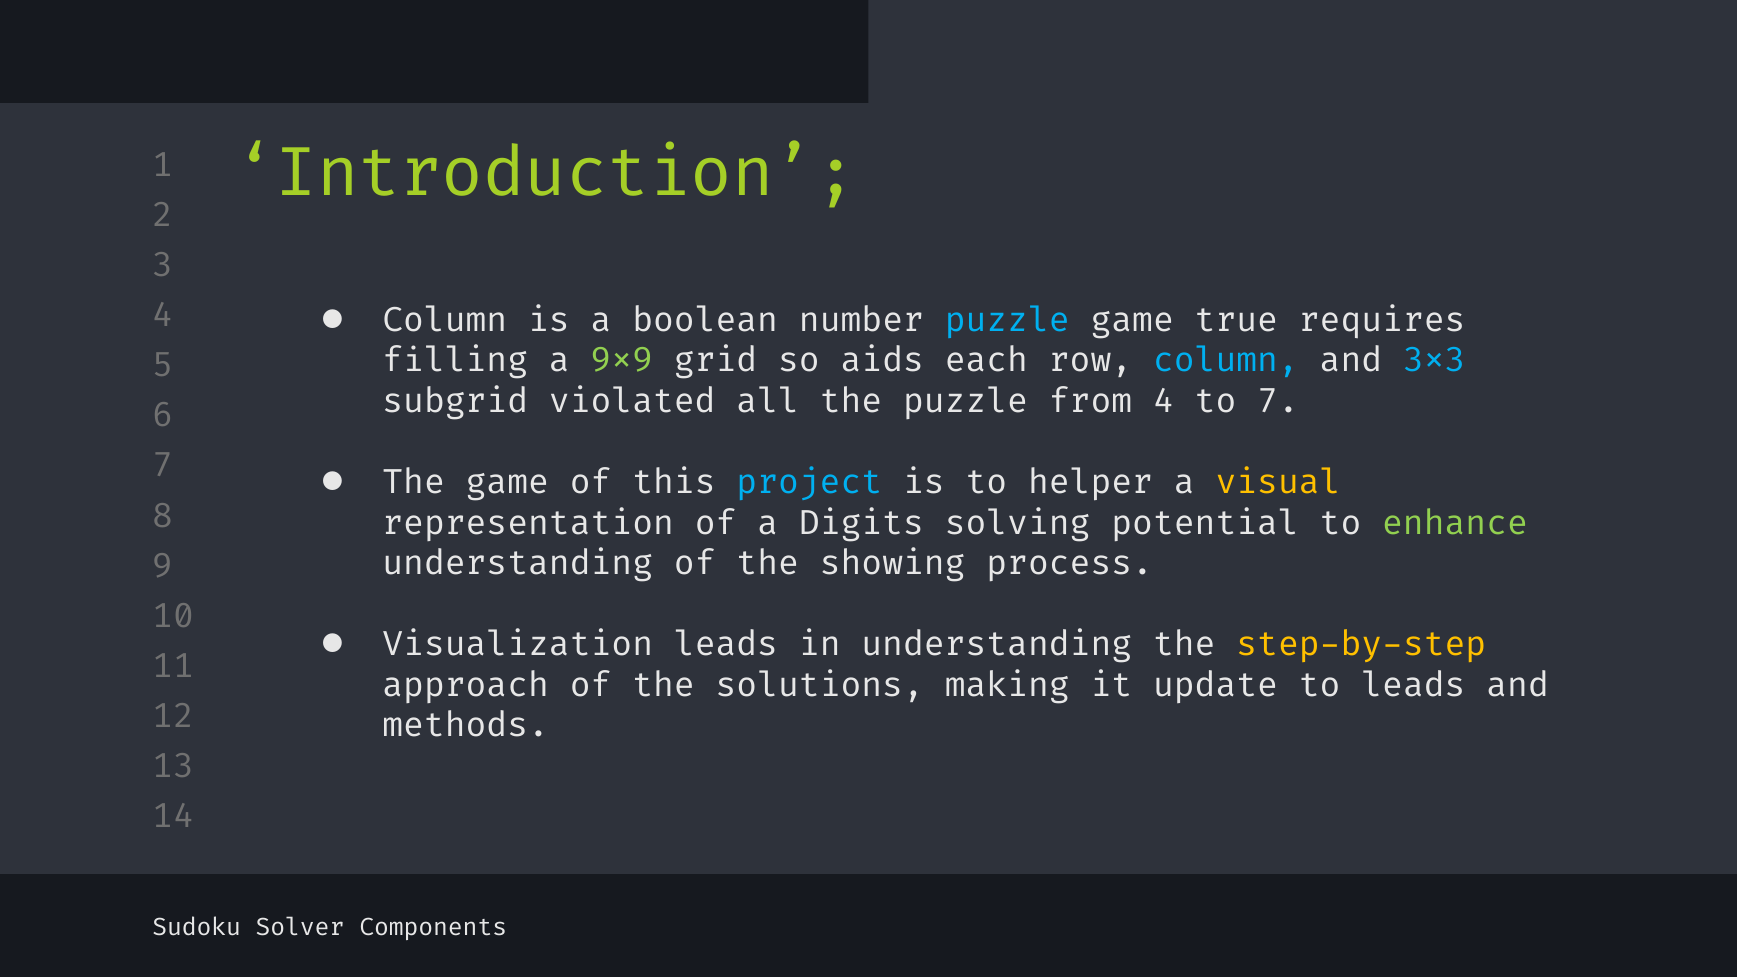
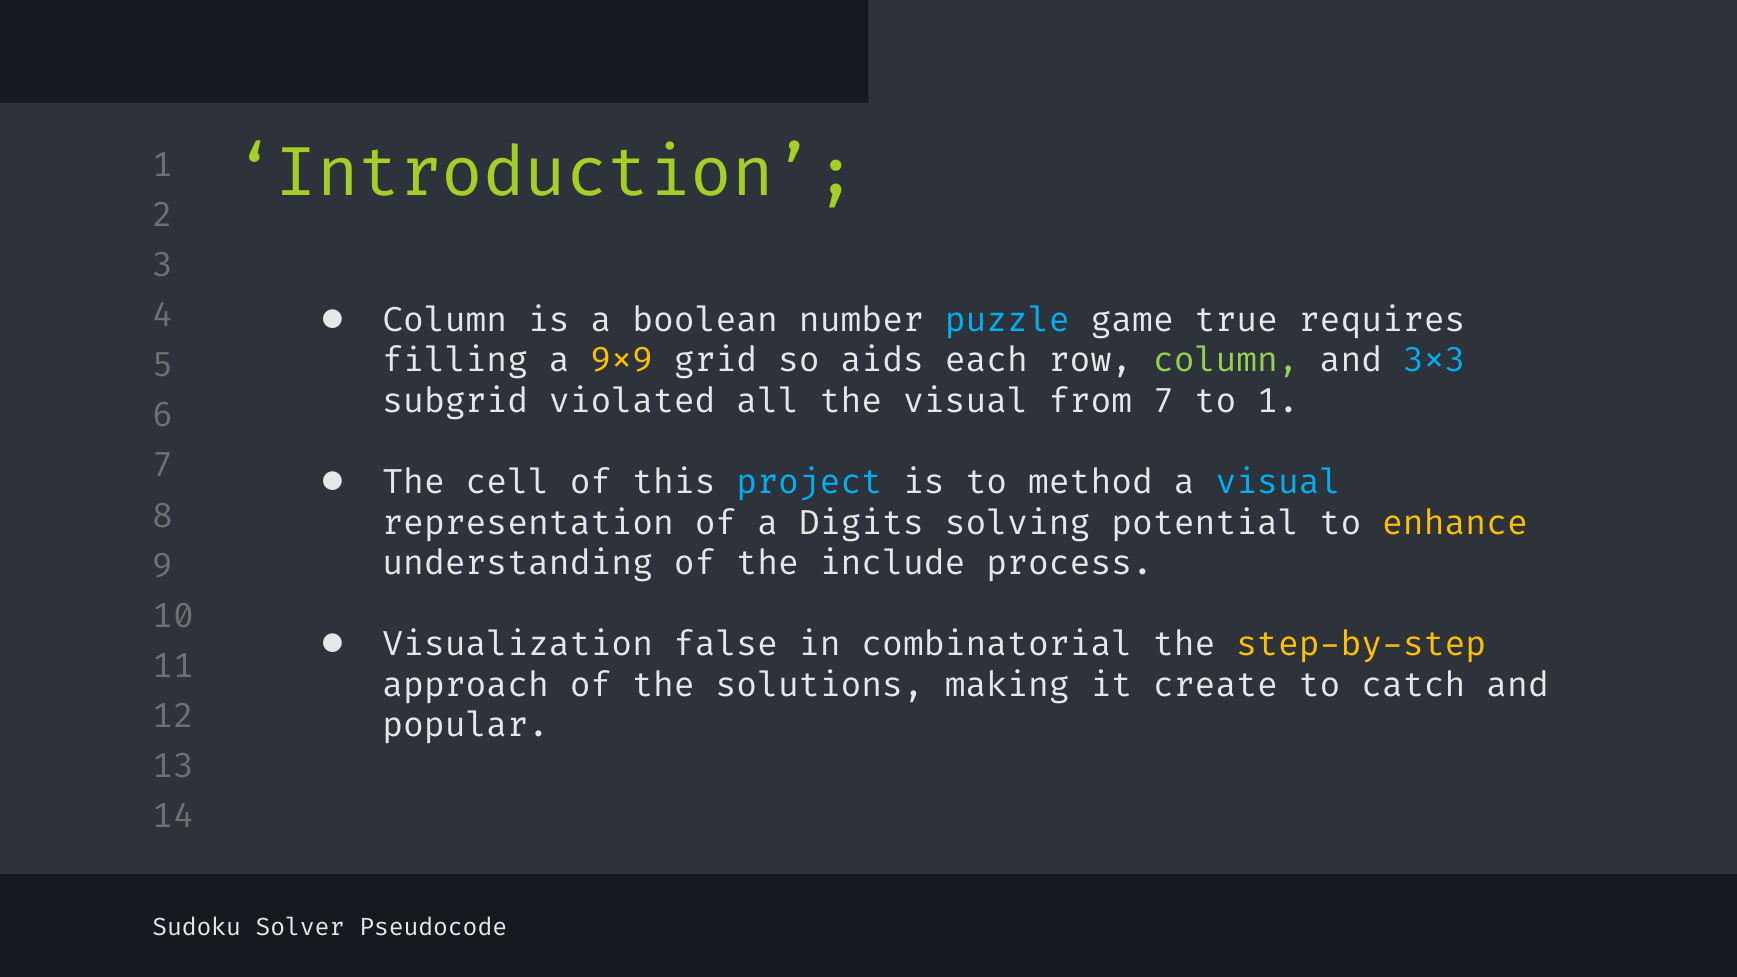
9x9 colour: light green -> yellow
column at (1226, 361) colour: light blue -> light green
the puzzle: puzzle -> visual
from 4: 4 -> 7
to 7: 7 -> 1
The game: game -> cell
helper: helper -> method
visual at (1278, 482) colour: yellow -> light blue
enhance colour: light green -> yellow
showing: showing -> include
Visualization leads: leads -> false
in understanding: understanding -> combinatorial
update: update -> create
to leads: leads -> catch
methods: methods -> popular
Components: Components -> Pseudocode
